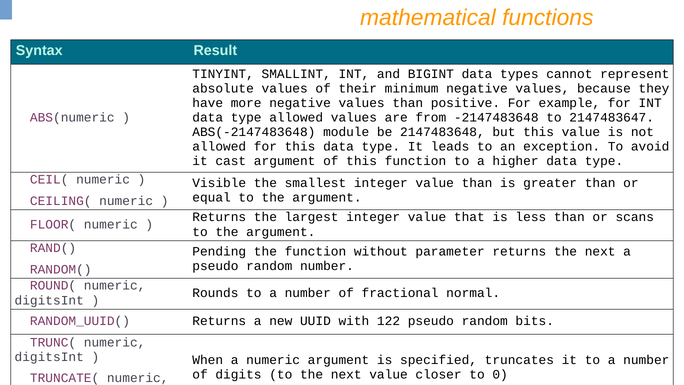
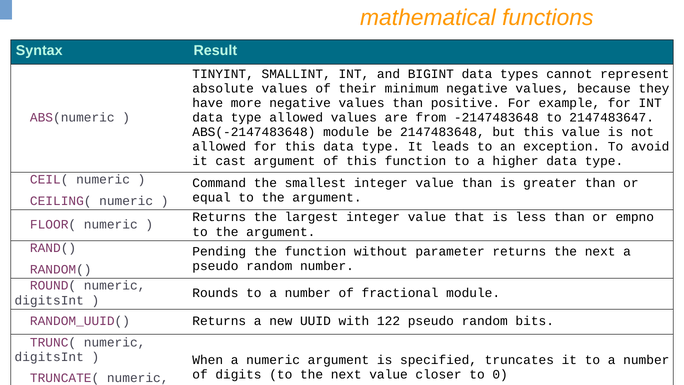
Visible: Visible -> Command
scans: scans -> empno
fractional normal: normal -> module
